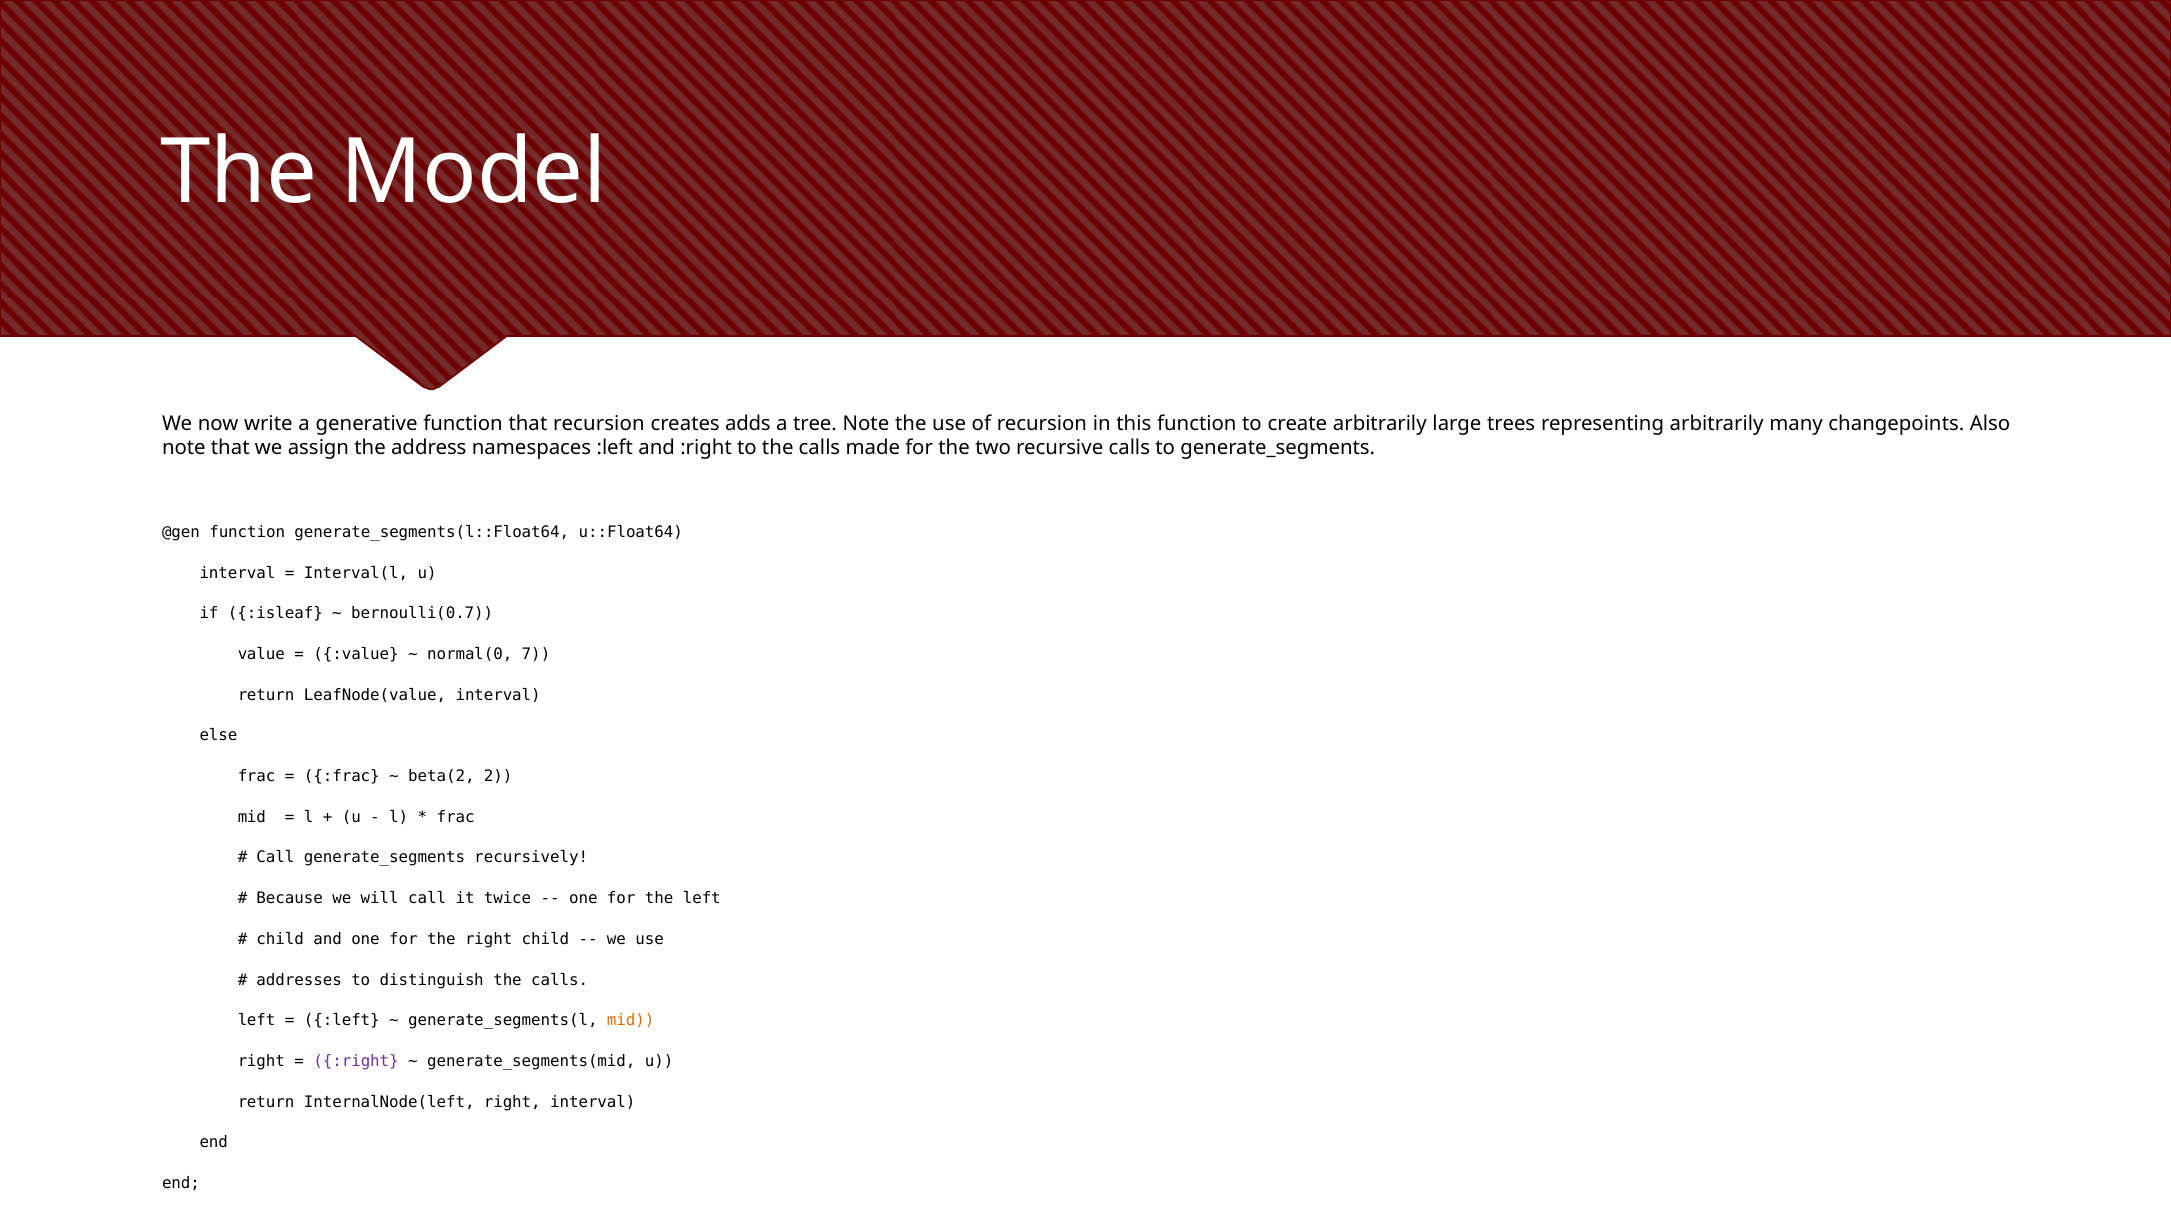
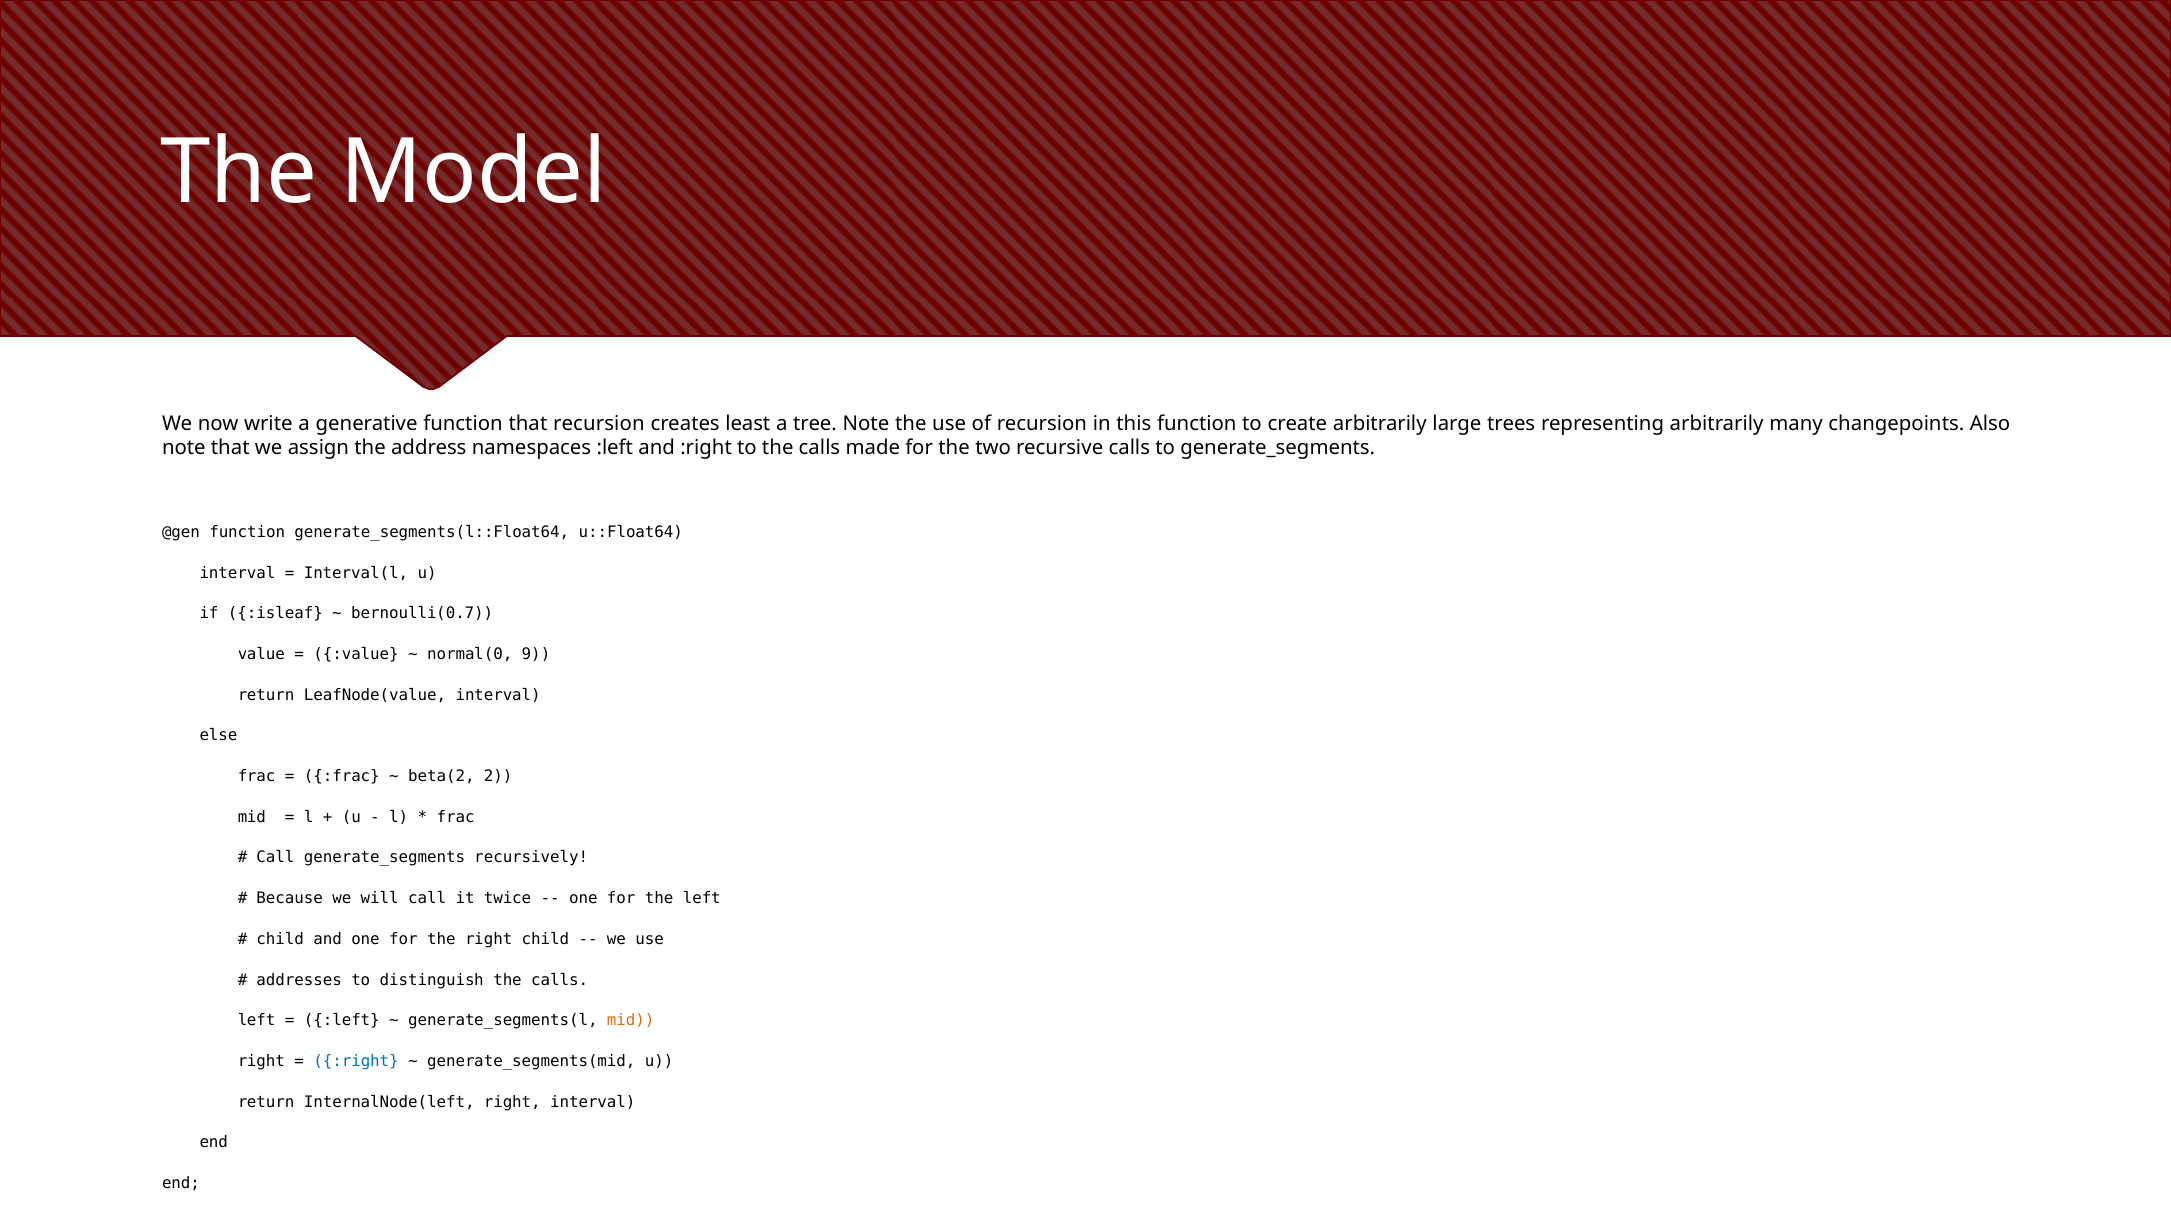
adds: adds -> least
7: 7 -> 9
:right at (356, 1061) colour: purple -> blue
